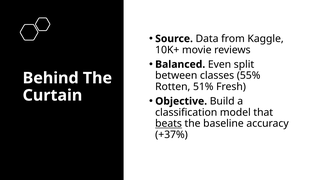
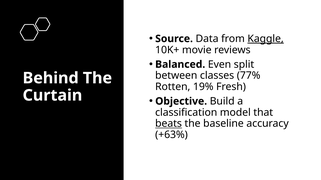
Kaggle underline: none -> present
55%: 55% -> 77%
51%: 51% -> 19%
+37%: +37% -> +63%
